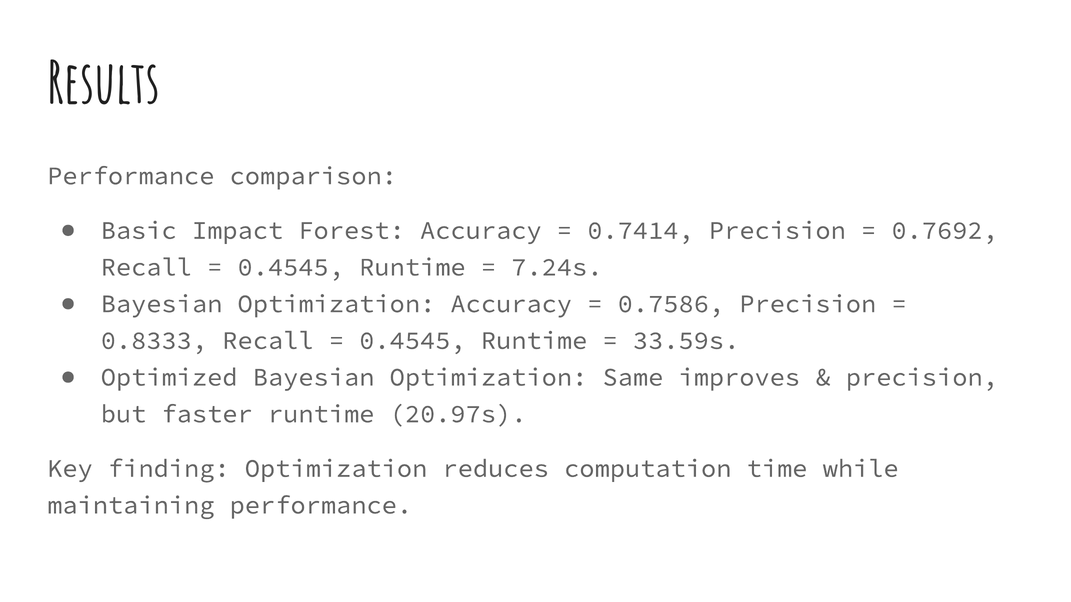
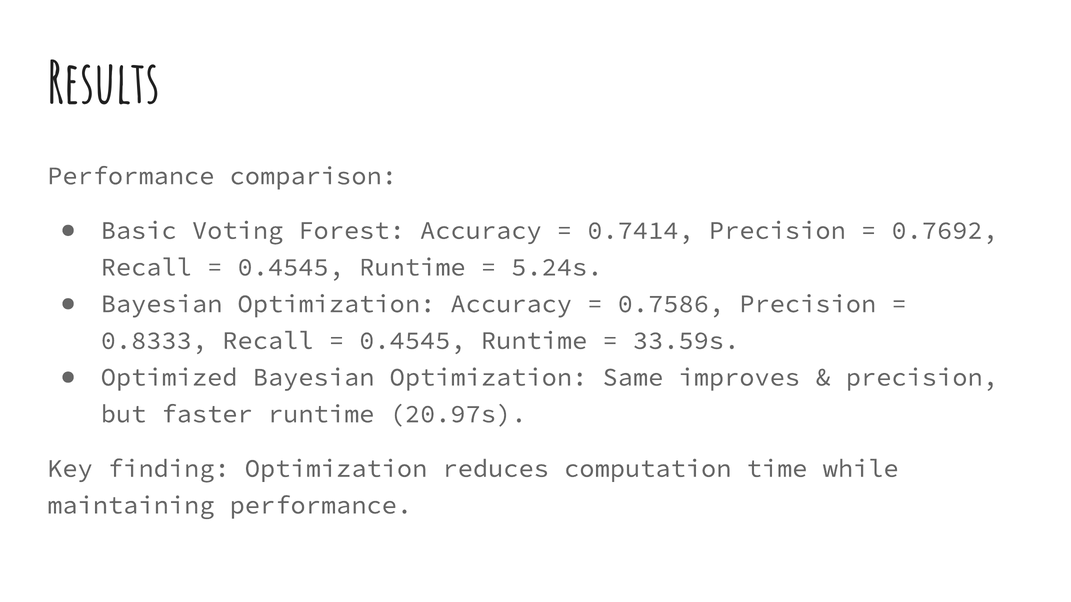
Impact: Impact -> Voting
7.24s: 7.24s -> 5.24s
